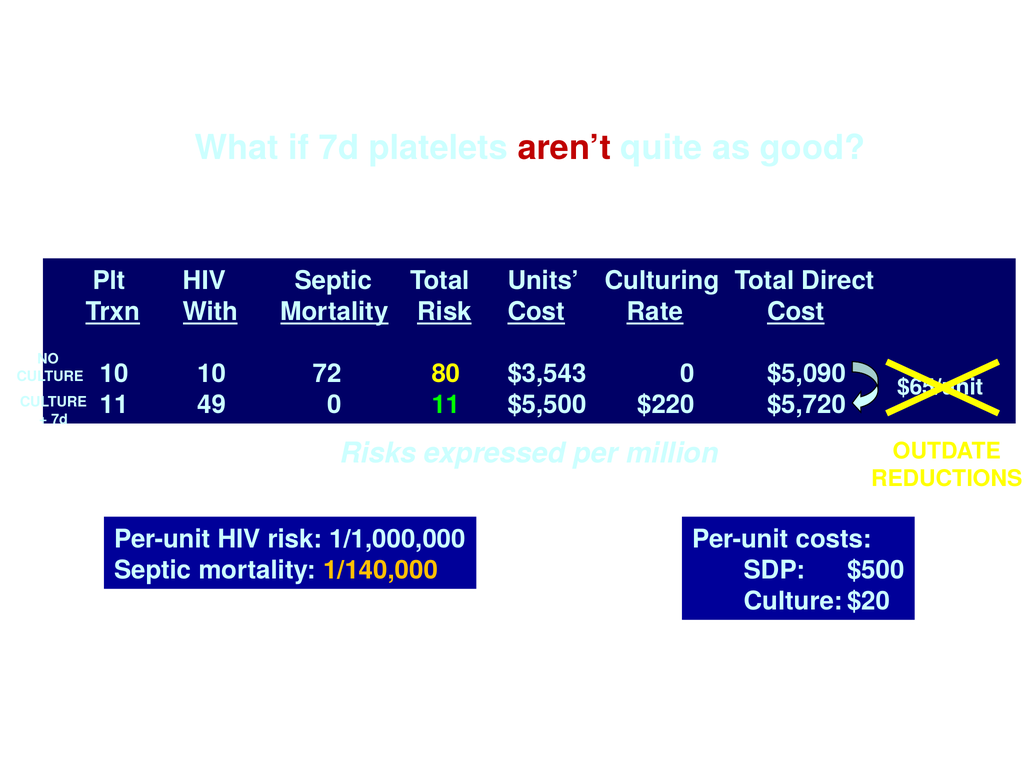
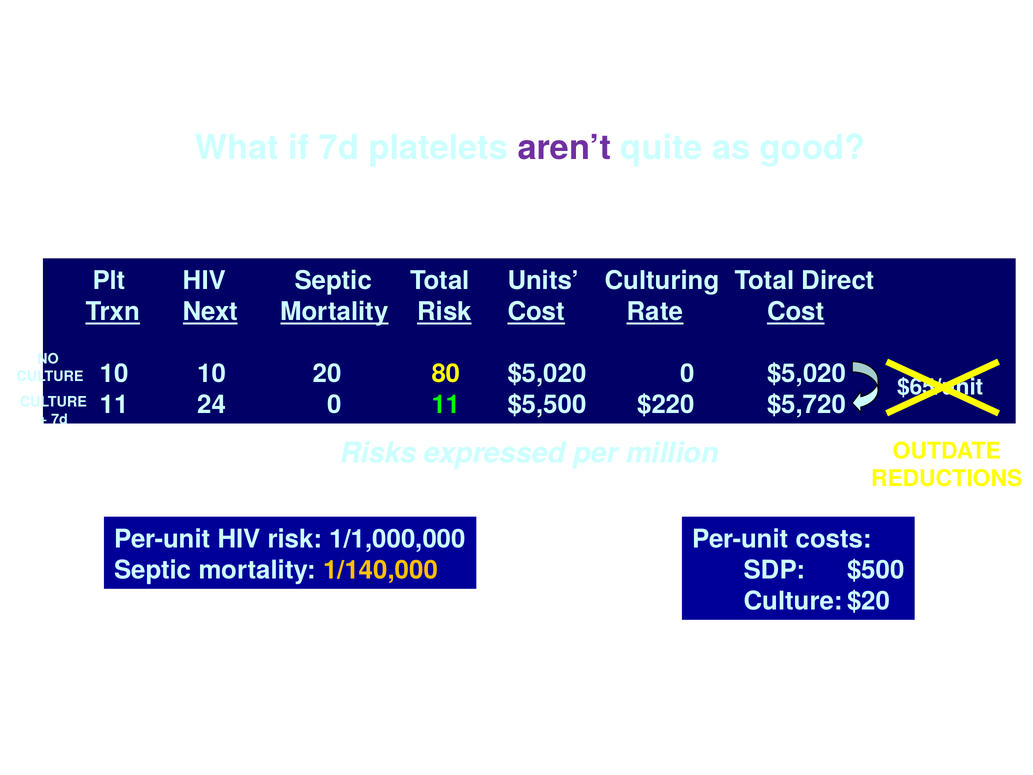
aren’t colour: red -> purple
With: With -> Next
72: 72 -> 20
80 $3,543: $3,543 -> $5,020
0 $5,090: $5,090 -> $5,020
49: 49 -> 24
